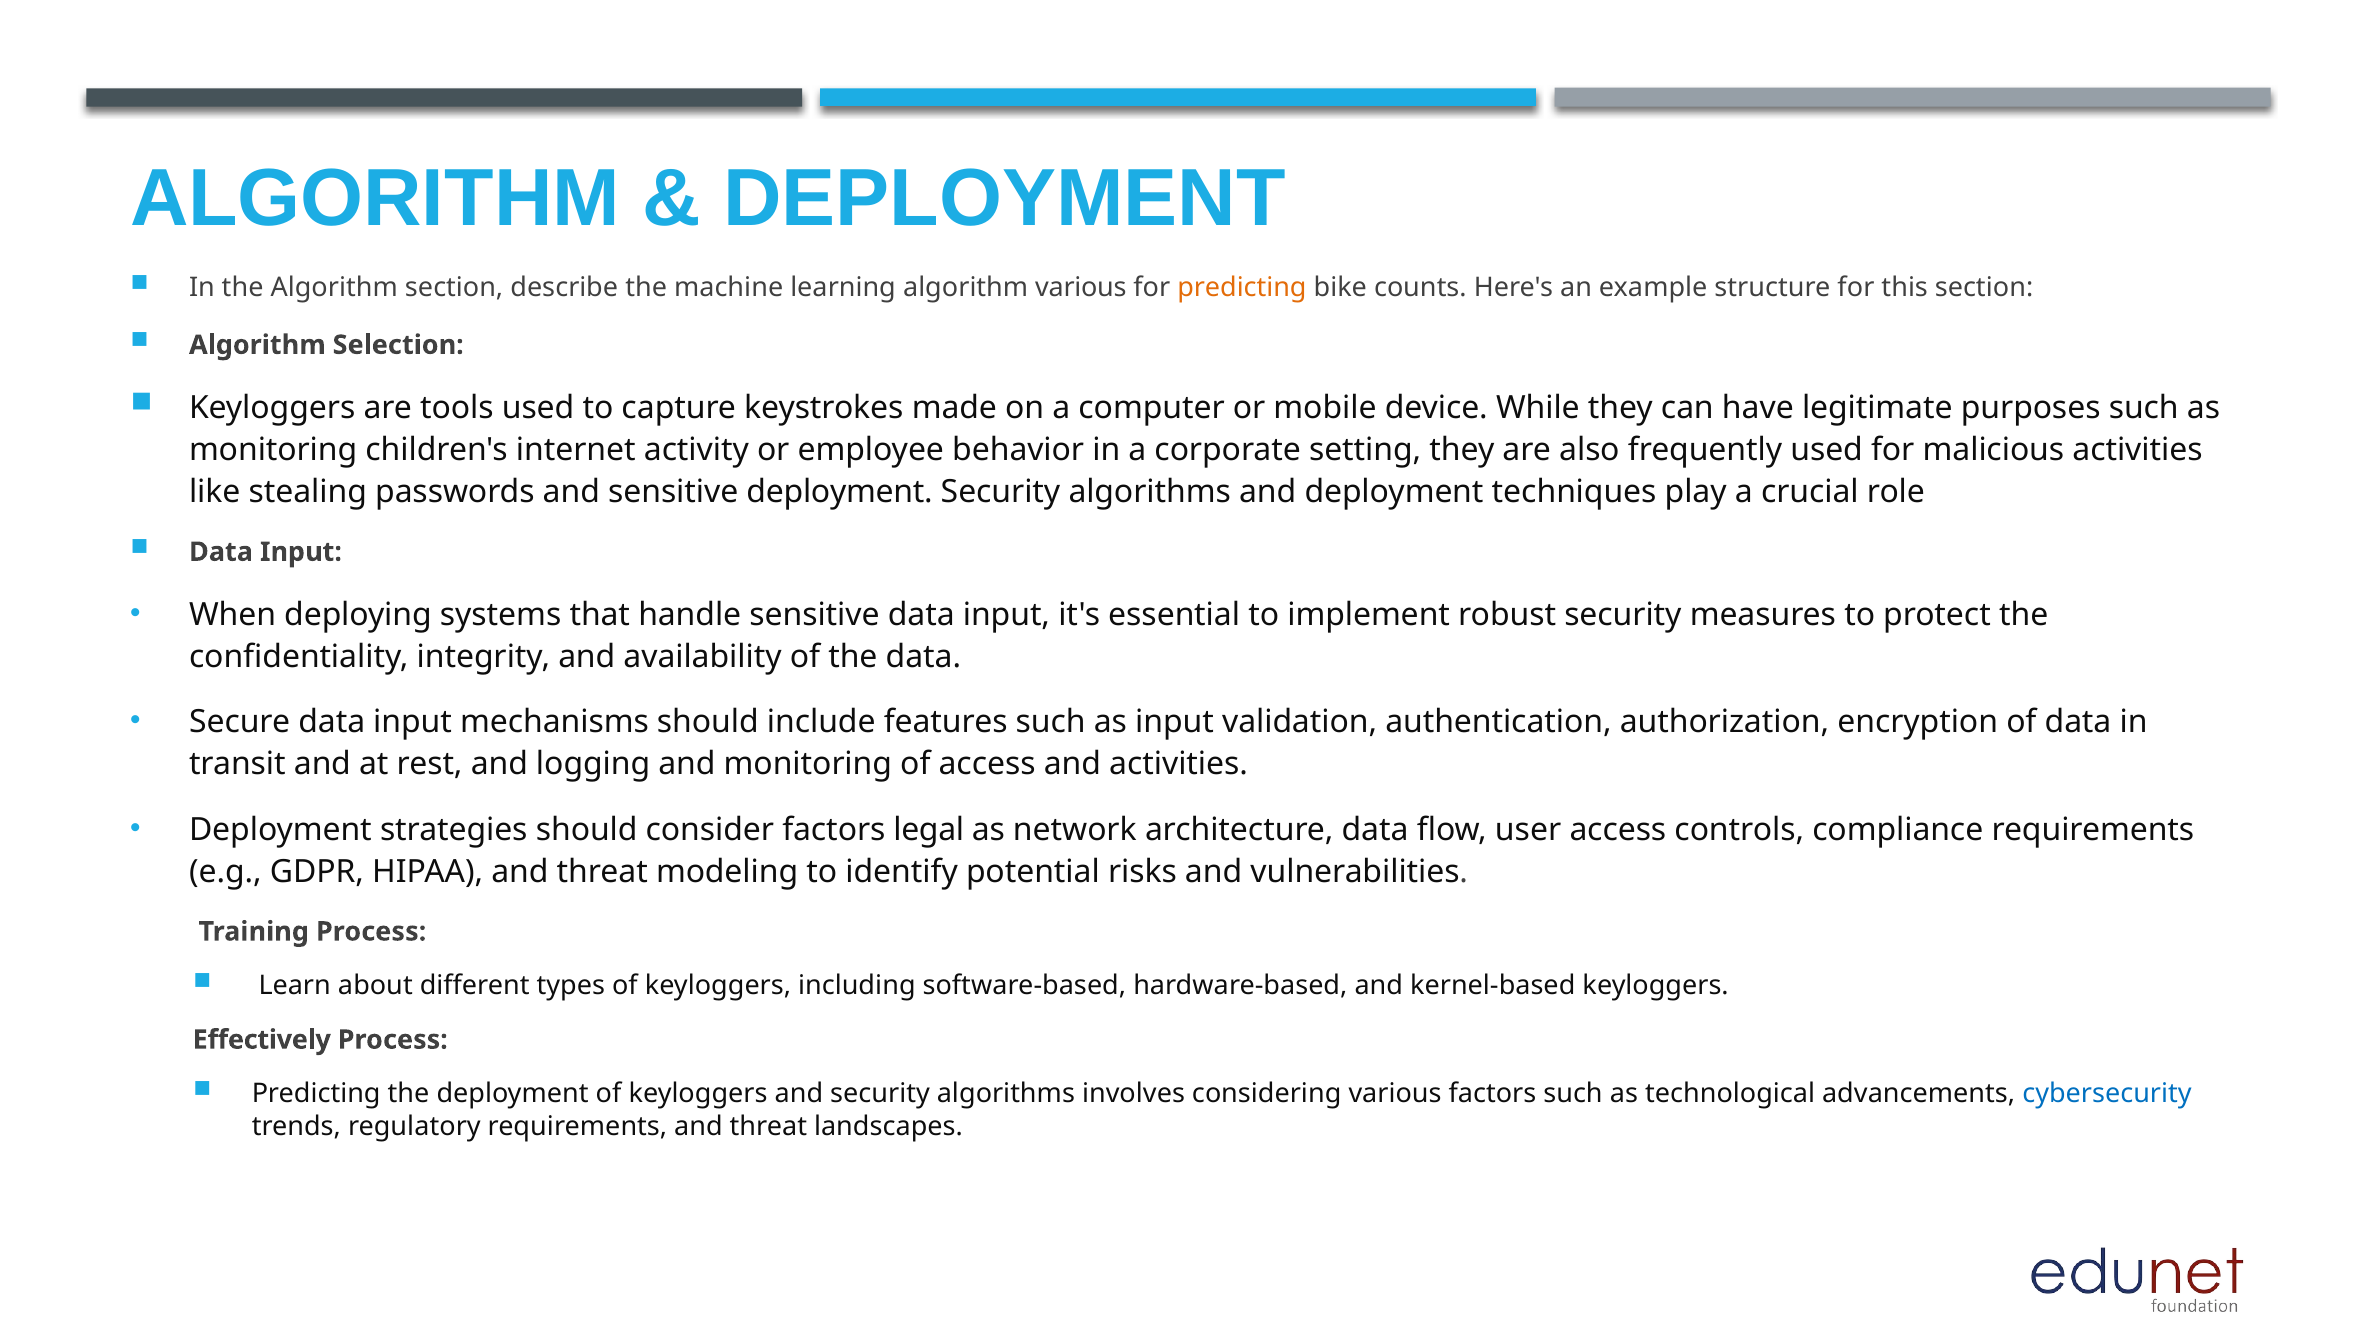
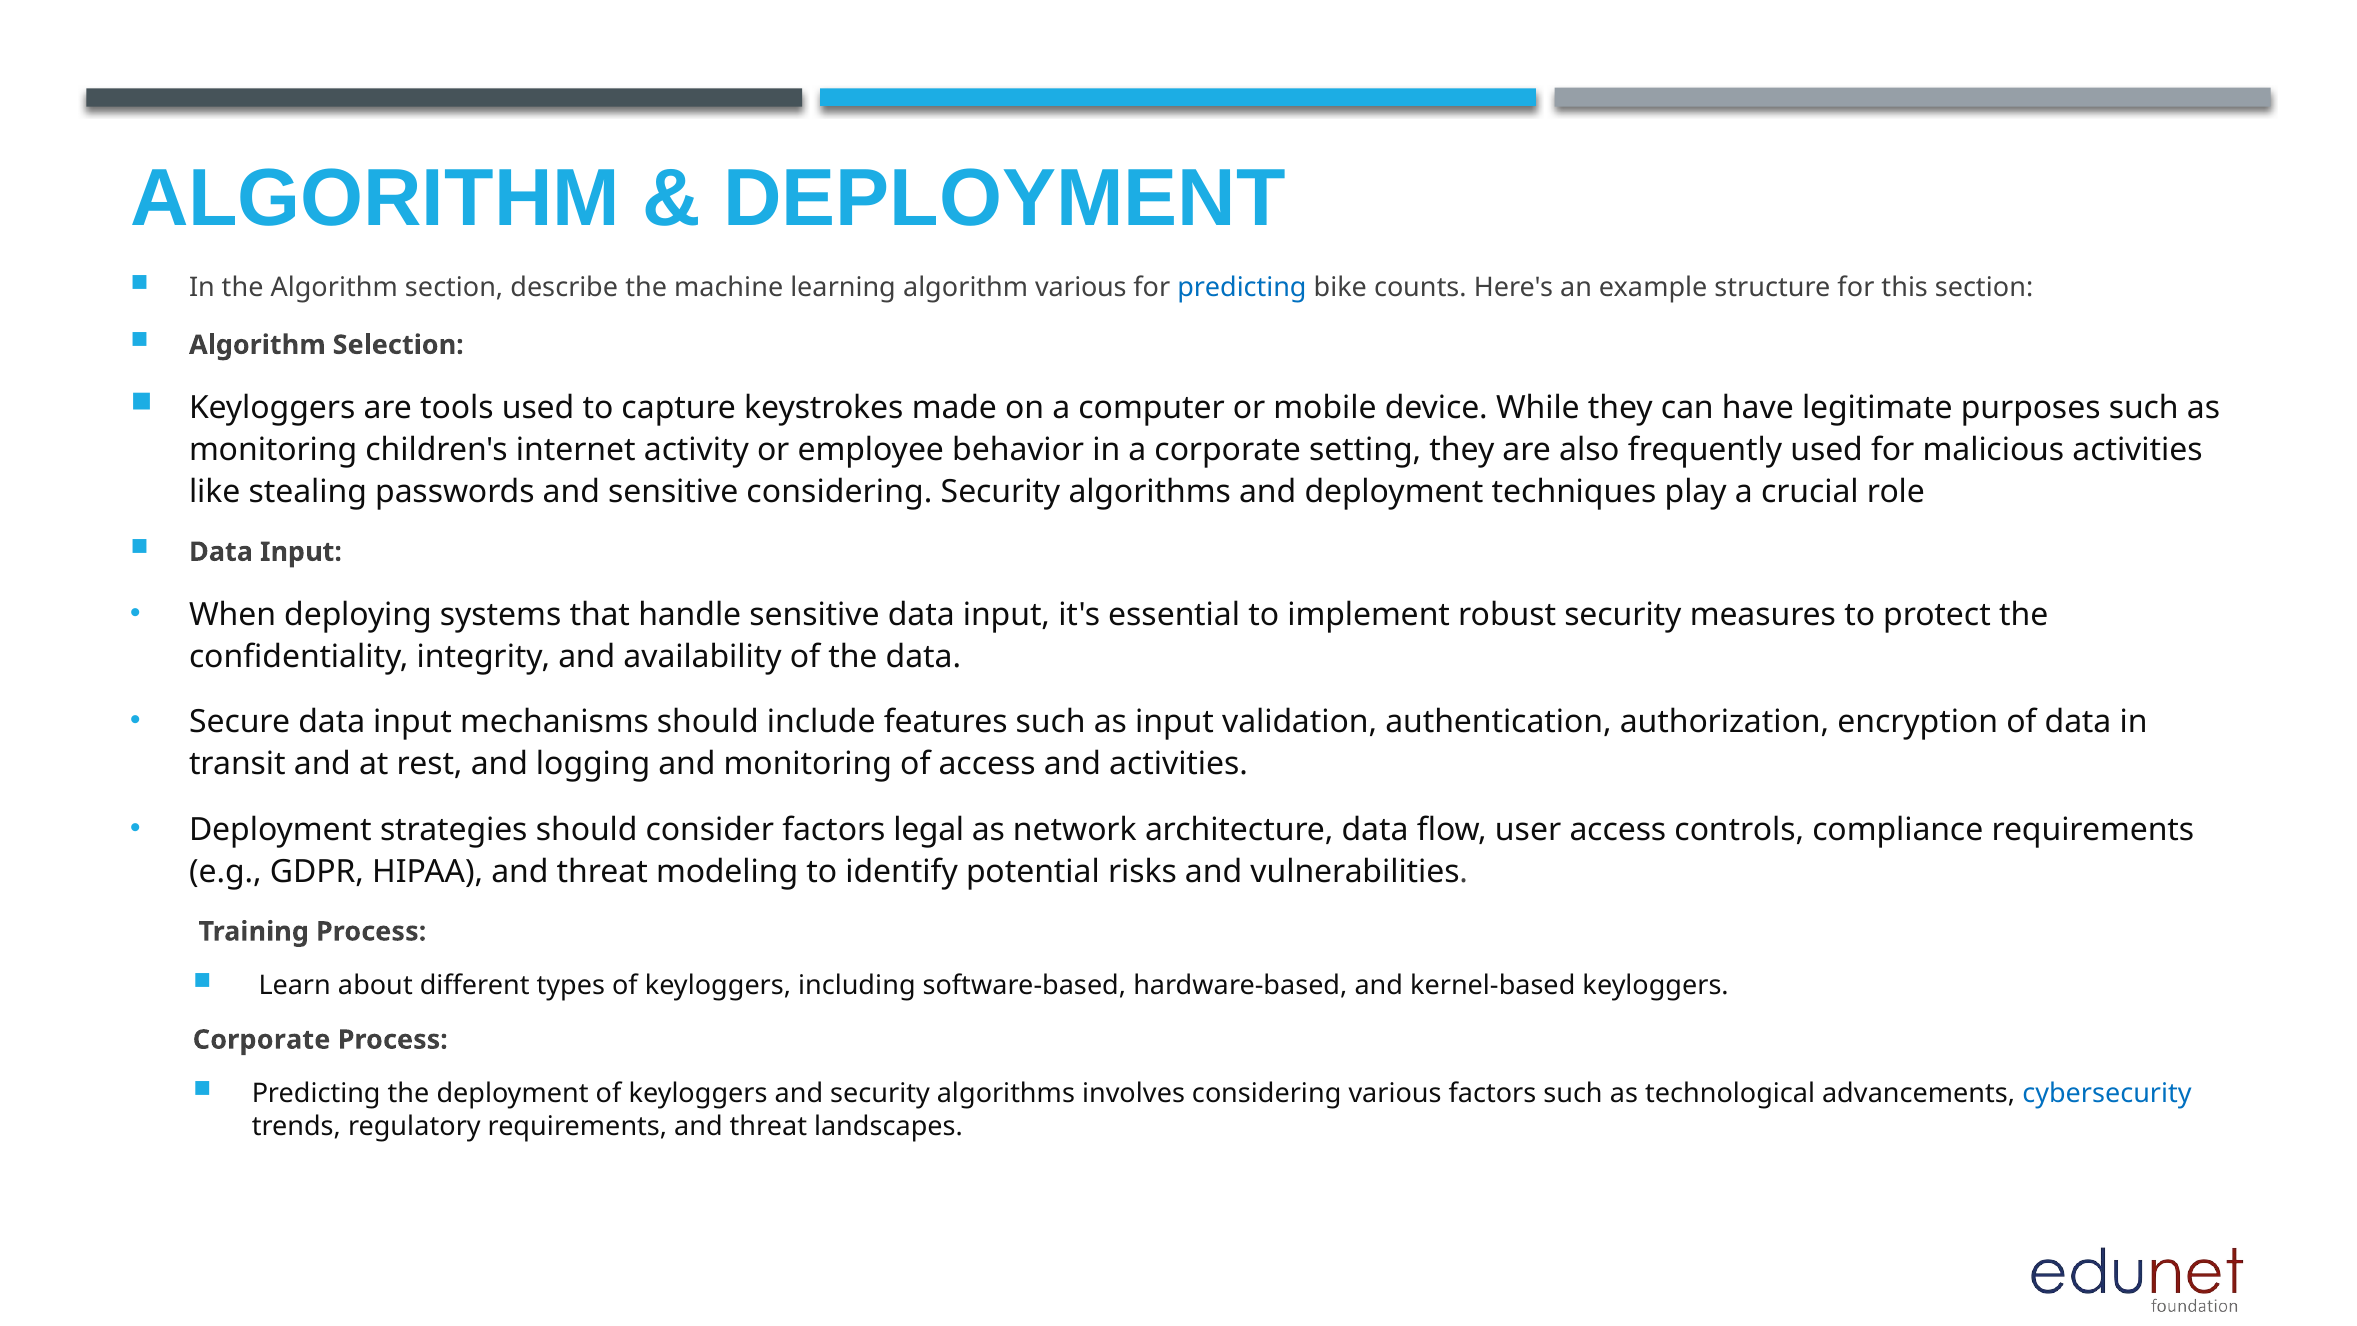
predicting at (1242, 288) colour: orange -> blue
sensitive deployment: deployment -> considering
Effectively at (262, 1040): Effectively -> Corporate
